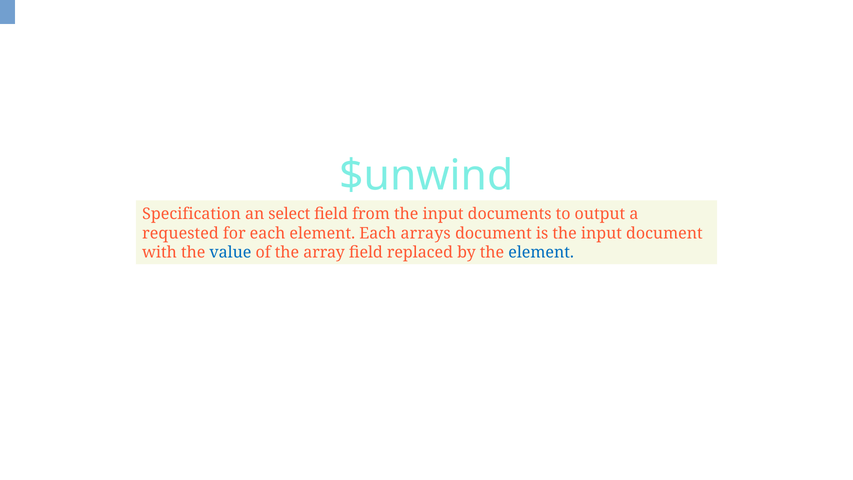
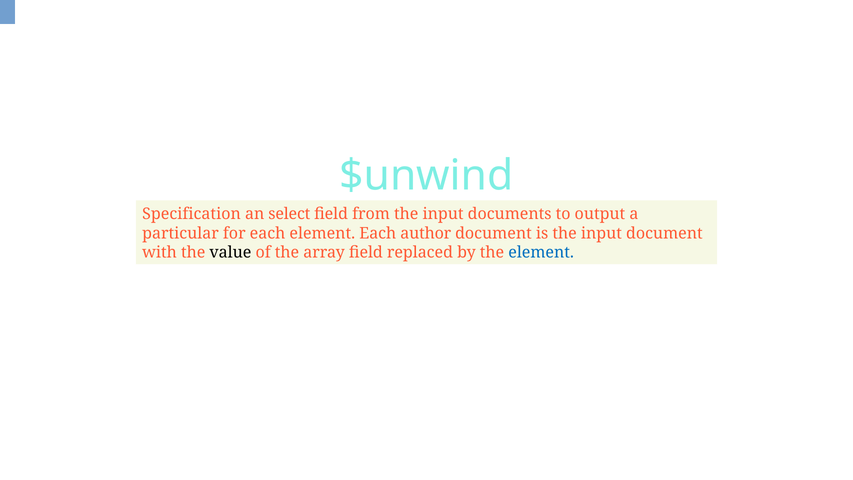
requested: requested -> particular
arrays: arrays -> author
value colour: blue -> black
